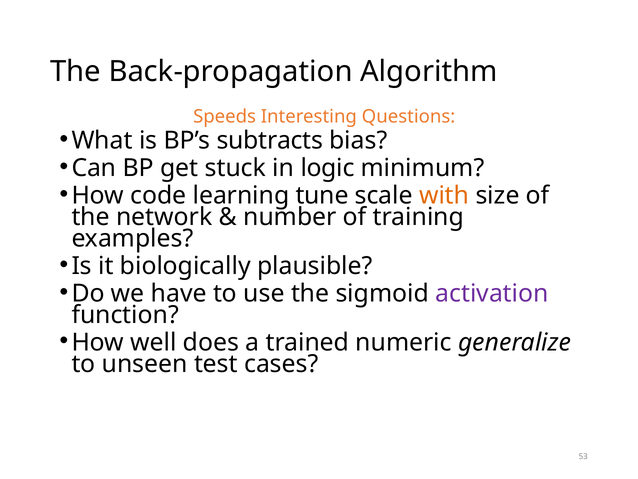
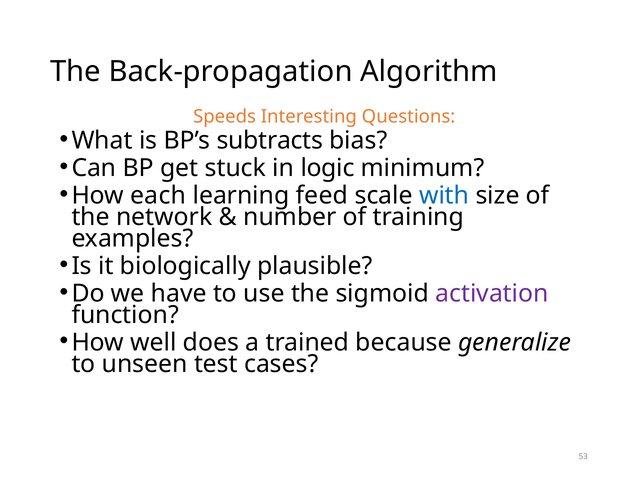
code: code -> each
tune: tune -> feed
with colour: orange -> blue
numeric: numeric -> because
